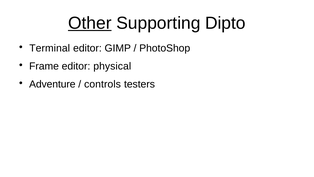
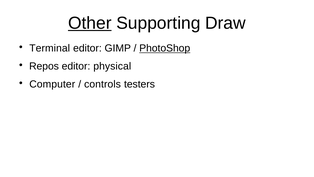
Dipto: Dipto -> Draw
PhotoShop underline: none -> present
Frame: Frame -> Repos
Adventure: Adventure -> Computer
